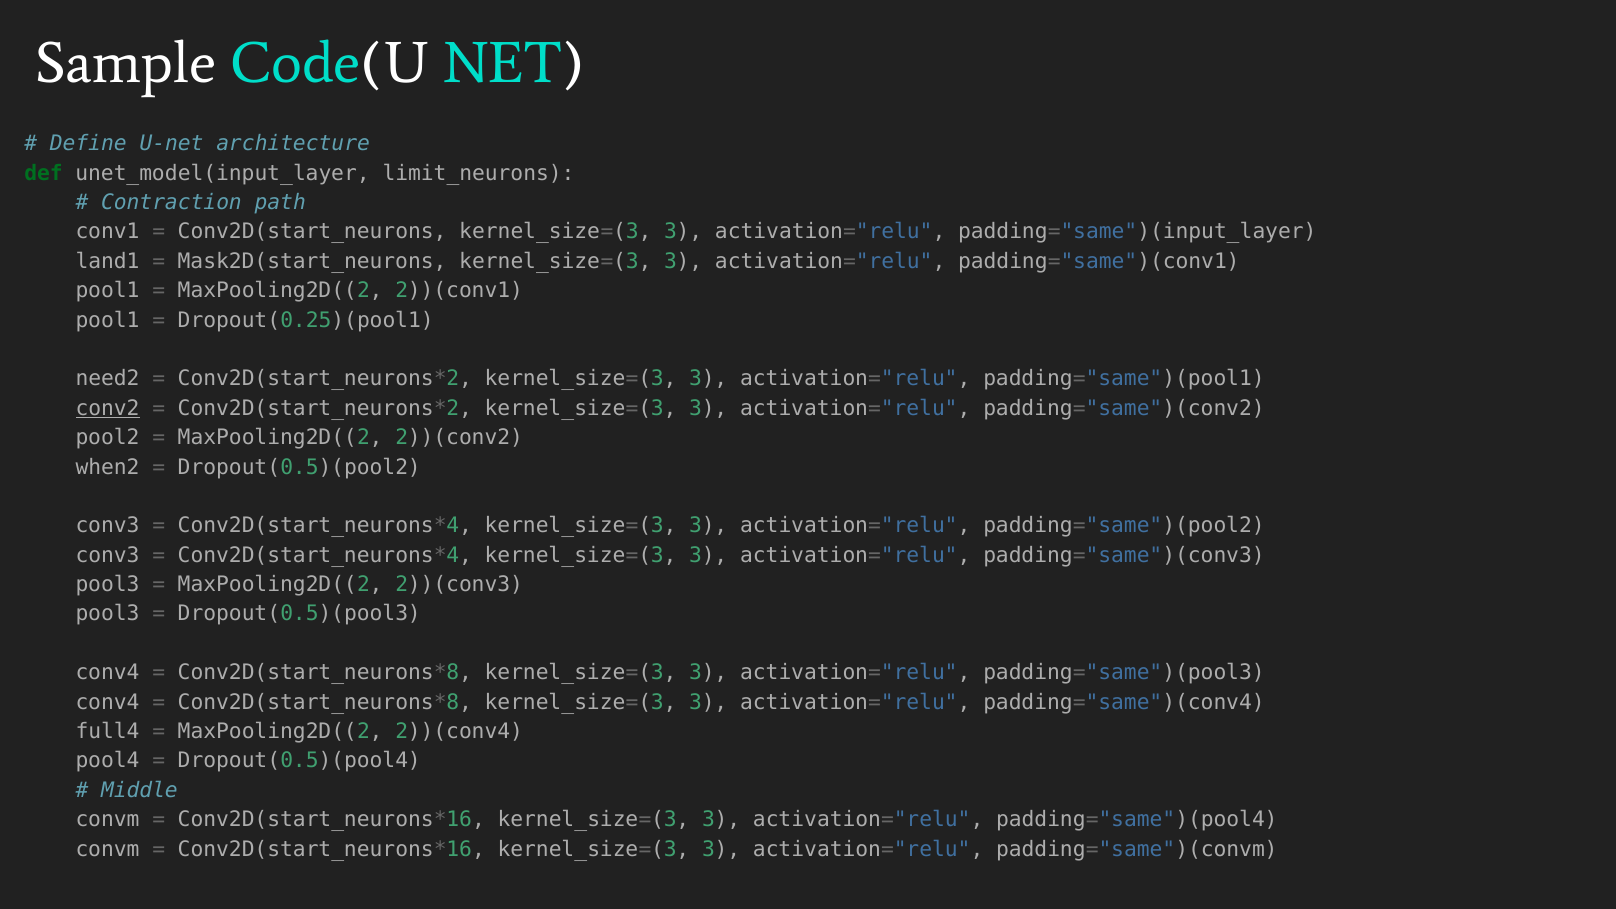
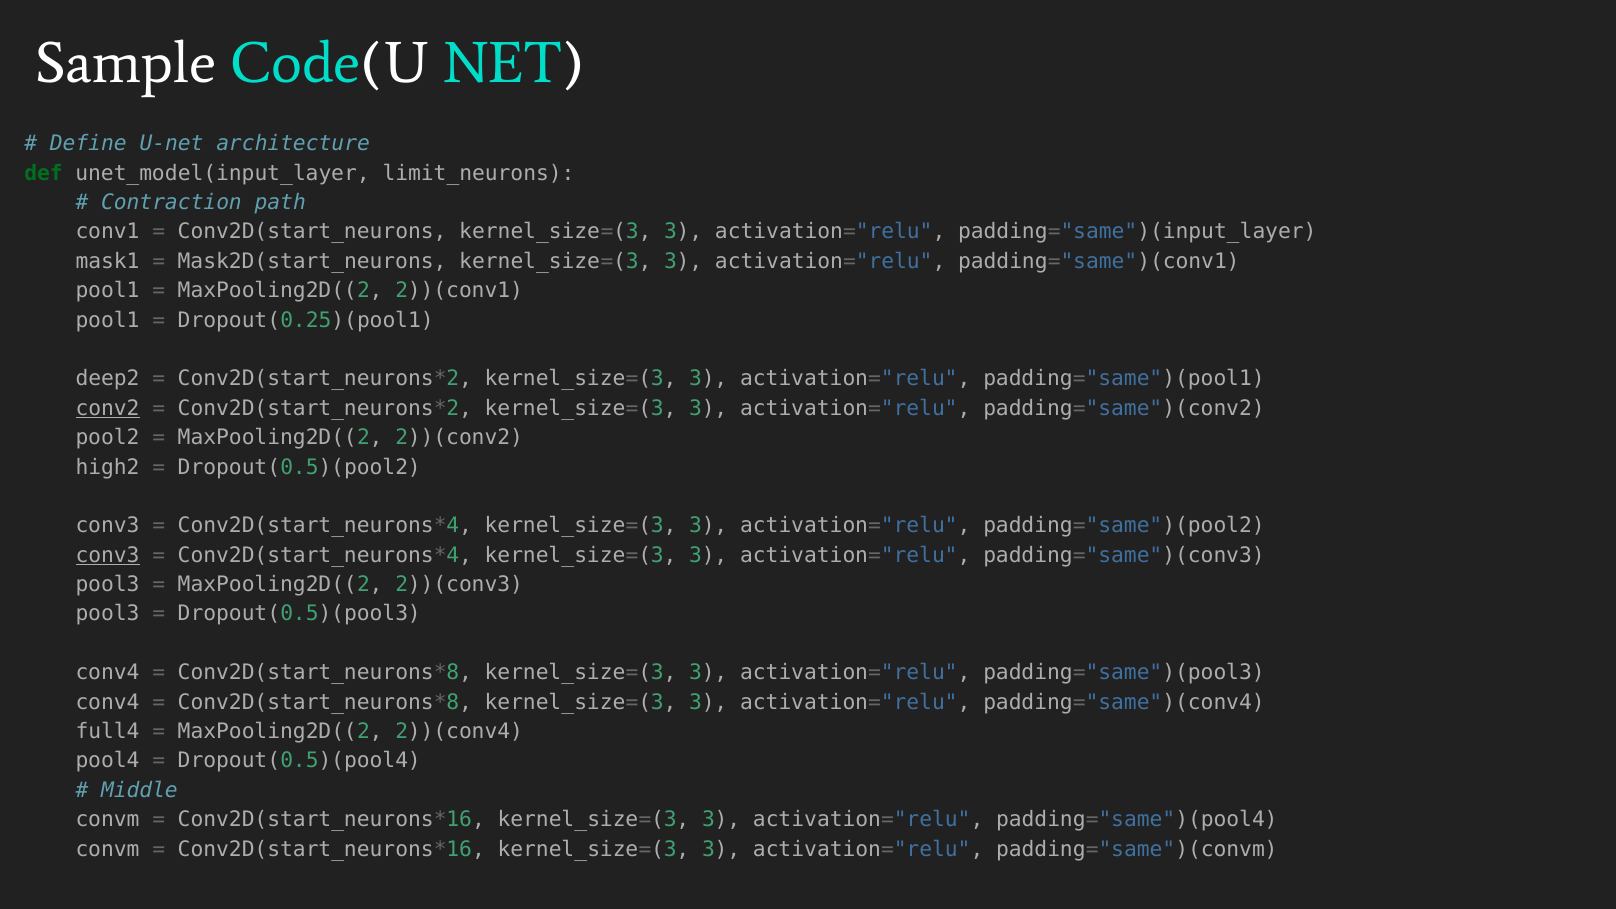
land1: land1 -> mask1
need2: need2 -> deep2
when2: when2 -> high2
conv3 at (108, 555) underline: none -> present
